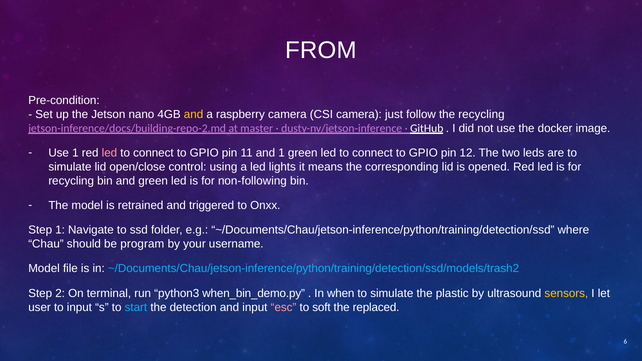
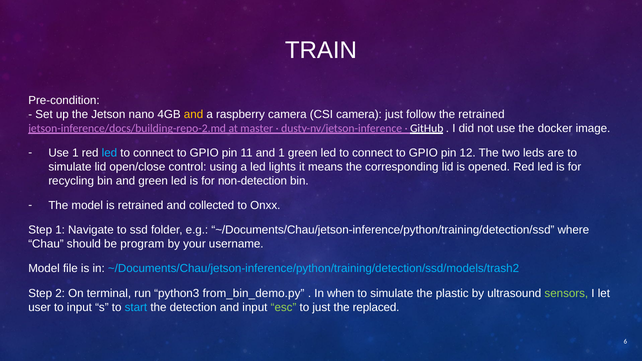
FROM: FROM -> TRAIN
the recycling: recycling -> retrained
led at (109, 153) colour: pink -> light blue
non-following: non-following -> non-detection
triggered: triggered -> collected
when_bin_demo.py: when_bin_demo.py -> from_bin_demo.py
sensors colour: yellow -> light green
esc colour: pink -> light green
to soft: soft -> just
